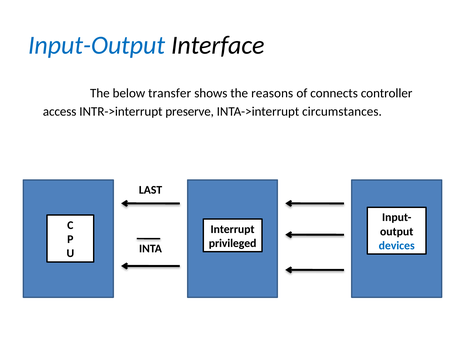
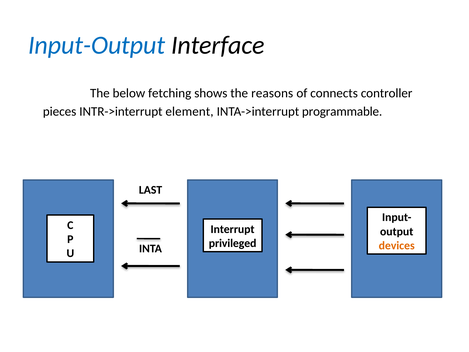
transfer: transfer -> fetching
access: access -> pieces
preserve: preserve -> element
circumstances: circumstances -> programmable
devices colour: blue -> orange
